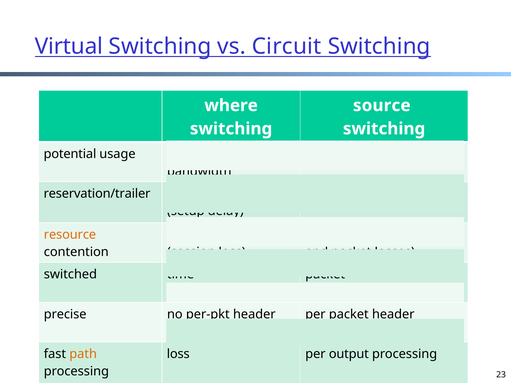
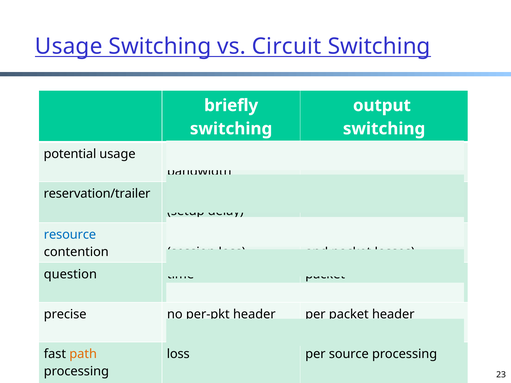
Virtual at (69, 46): Virtual -> Usage
where: where -> briefly
source: source -> output
resource colour: orange -> blue
switched: switched -> question
output: output -> source
